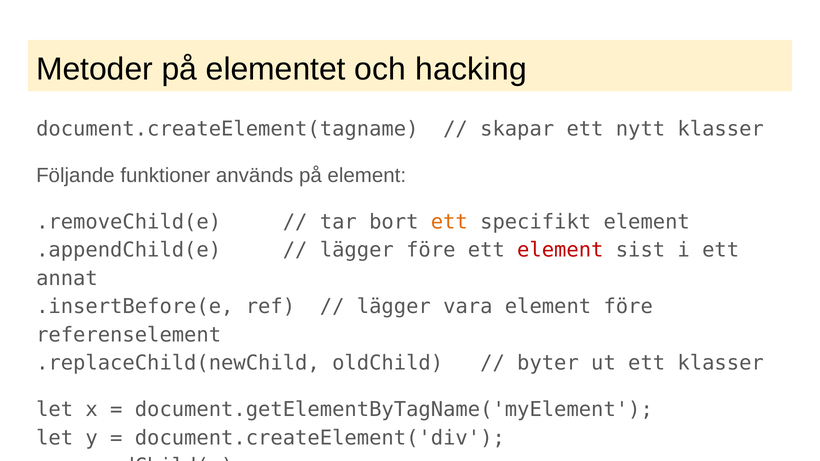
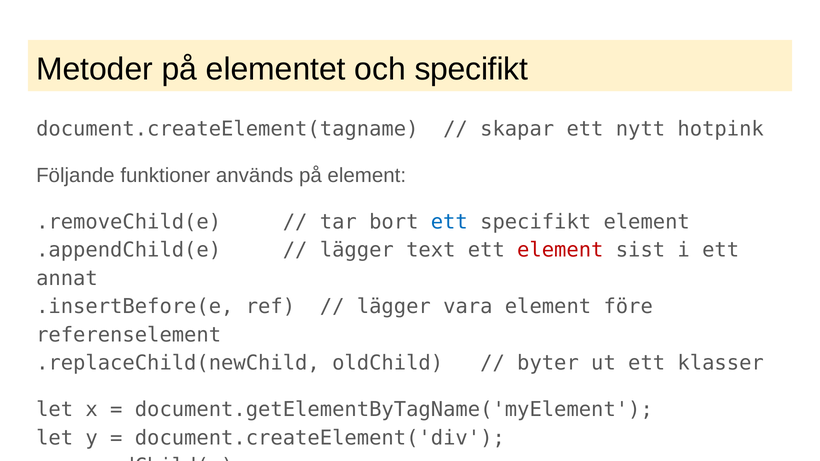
och hacking: hacking -> specifikt
nytt klasser: klasser -> hotpink
ett at (449, 222) colour: orange -> blue
lägger före: före -> text
